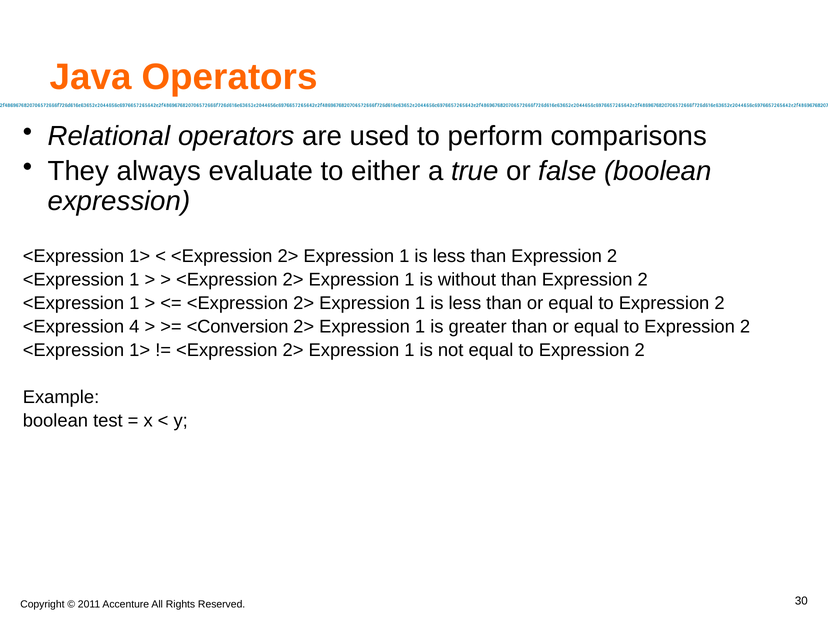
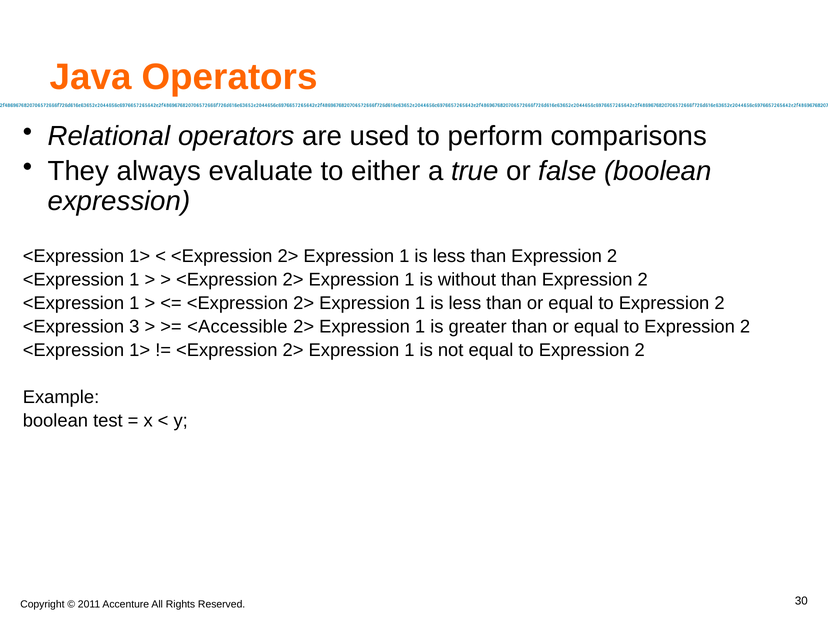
4: 4 -> 3
<Conversion: <Conversion -> <Accessible
